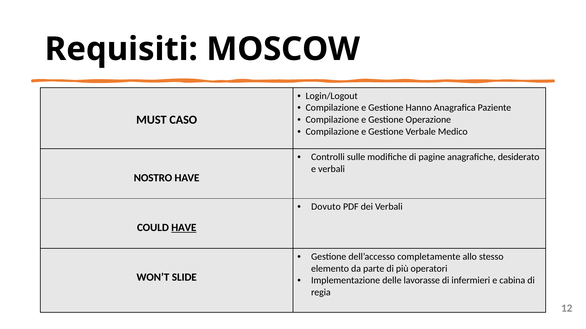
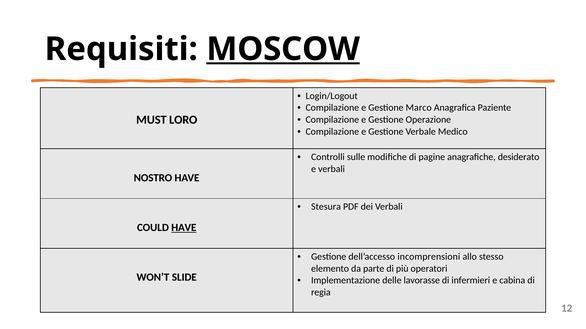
MOSCOW underline: none -> present
Hanno: Hanno -> Marco
CASO: CASO -> LORO
Dovuto: Dovuto -> Stesura
completamente: completamente -> incomprensioni
